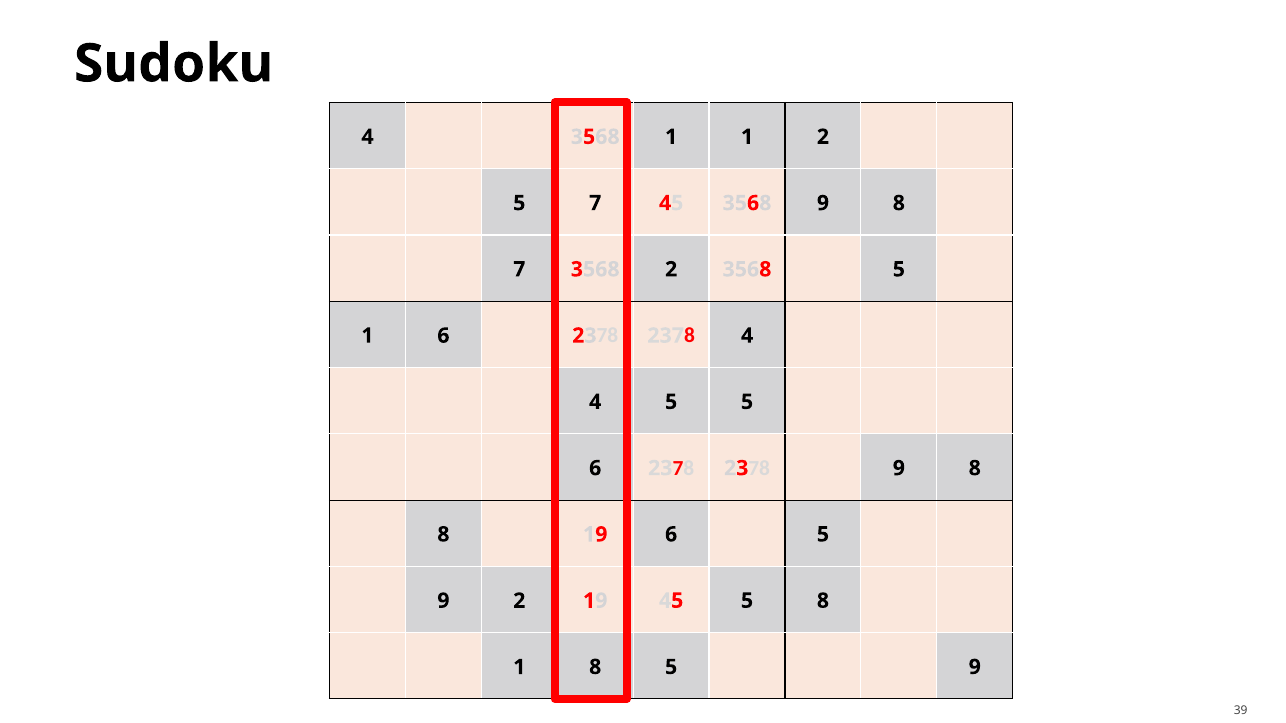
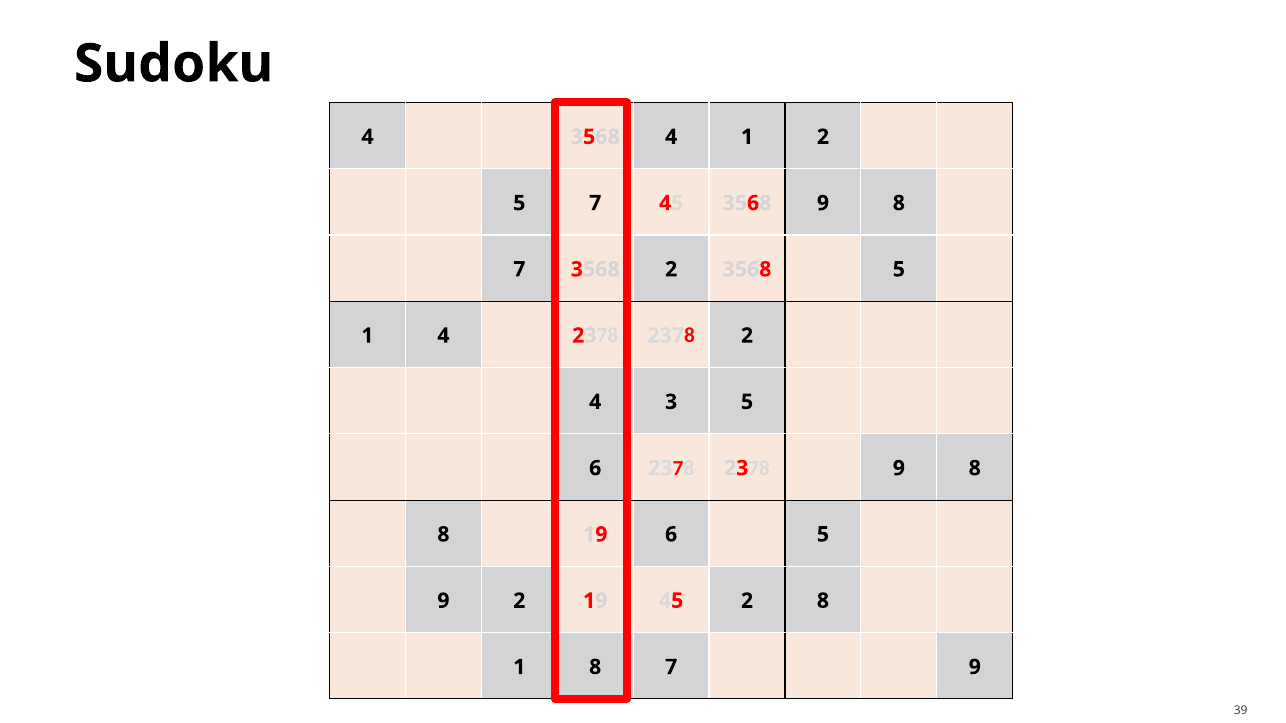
3568 1: 1 -> 4
1 6: 6 -> 4
8 4: 4 -> 2
4 5: 5 -> 3
45 5: 5 -> 2
1 8 5: 5 -> 7
